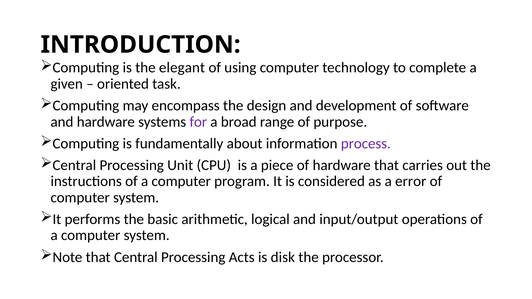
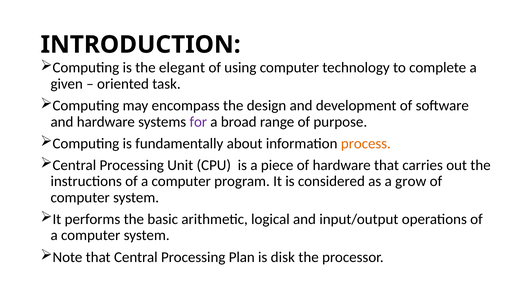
process colour: purple -> orange
error: error -> grow
Acts: Acts -> Plan
